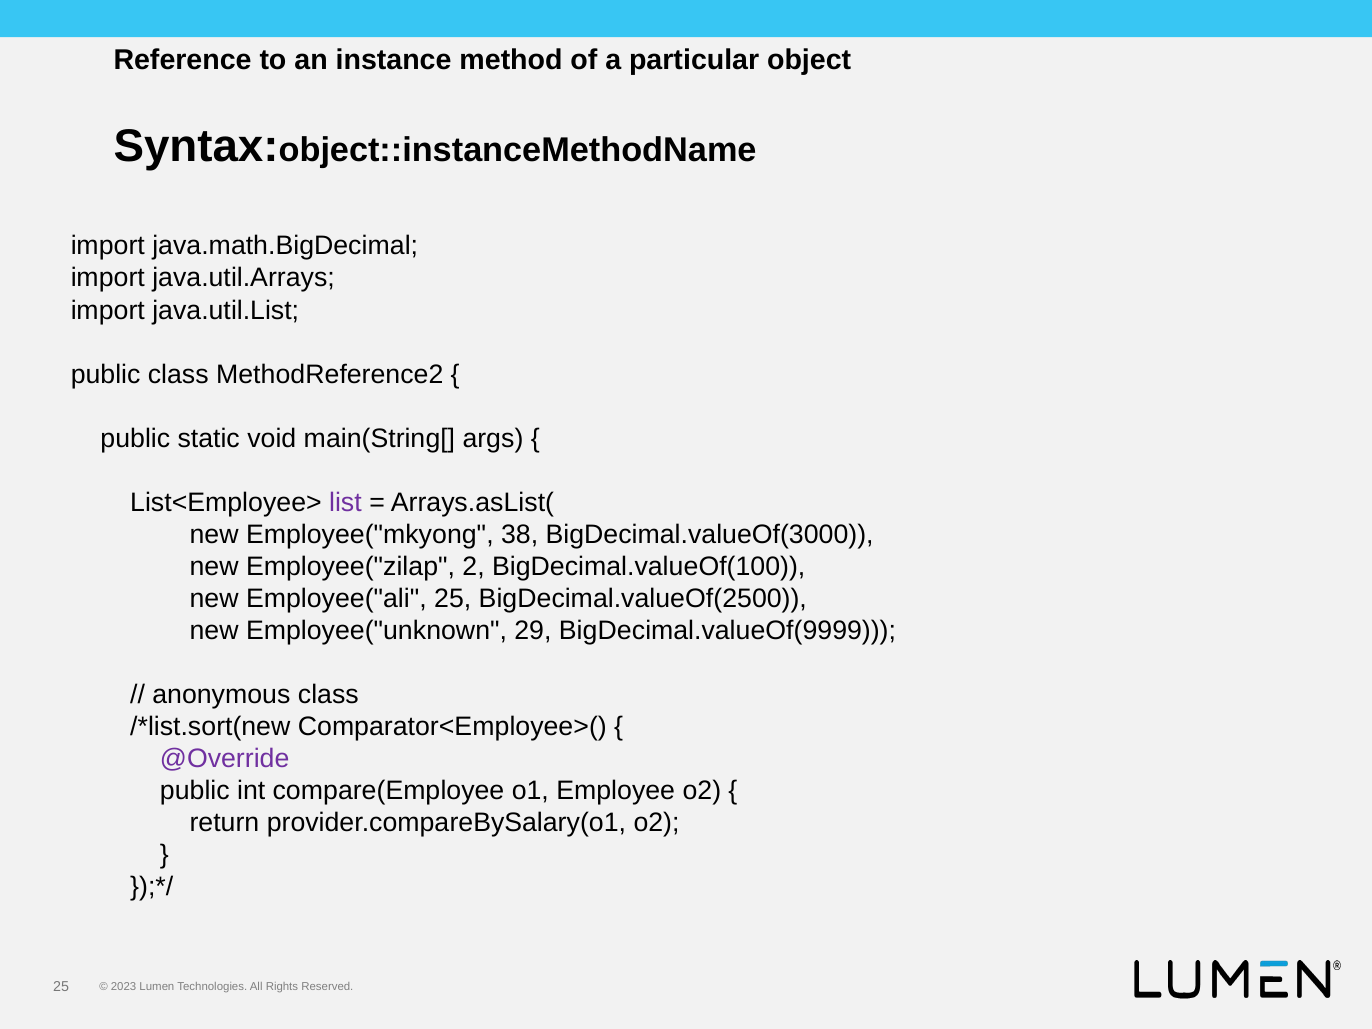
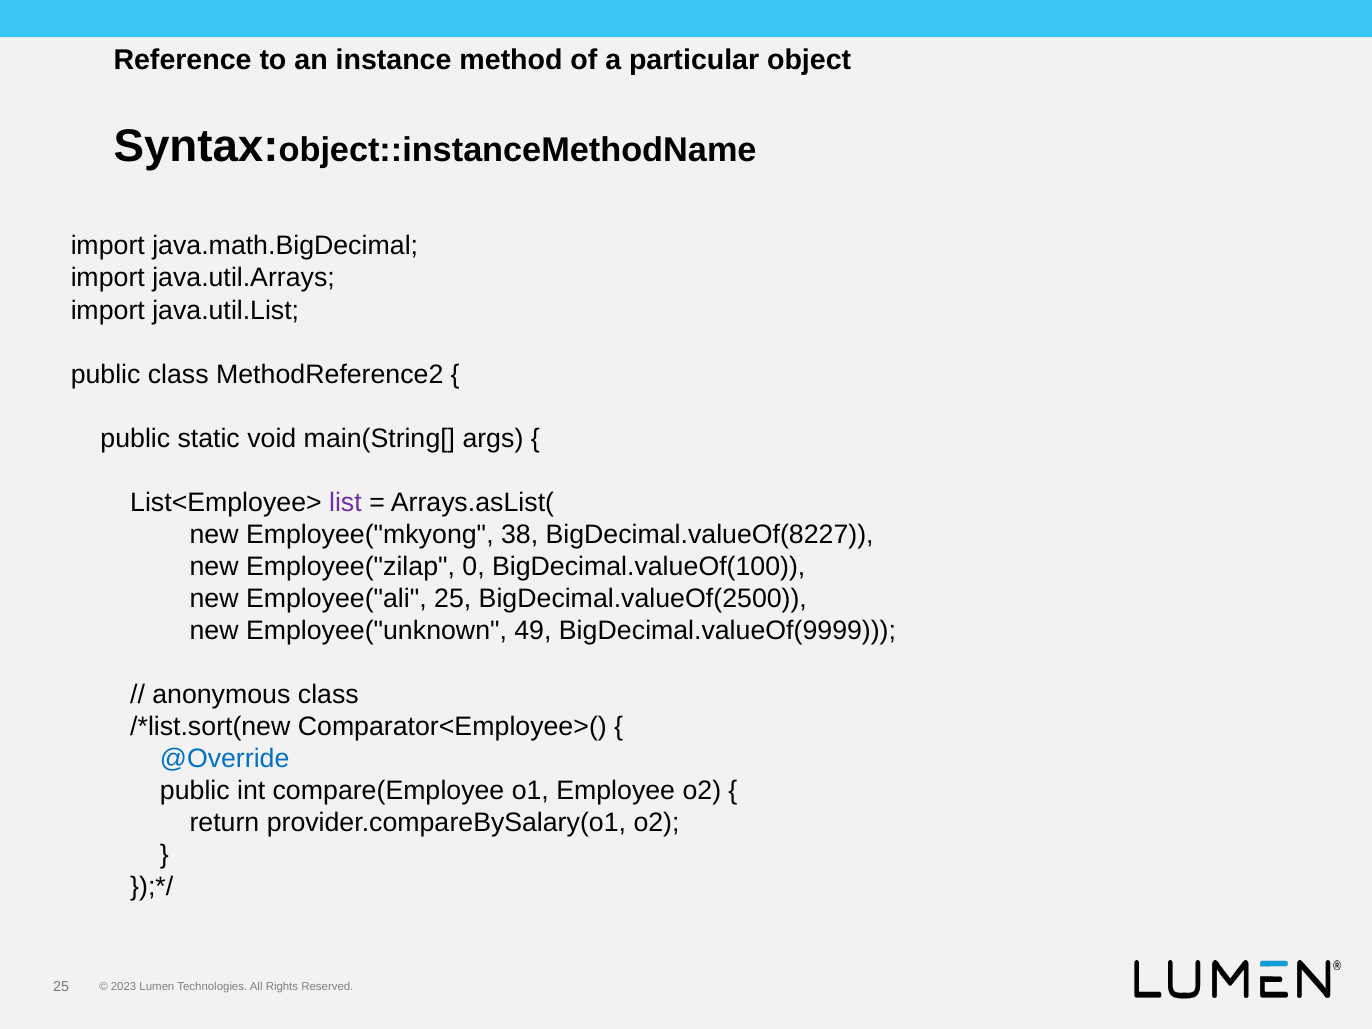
BigDecimal.valueOf(3000: BigDecimal.valueOf(3000 -> BigDecimal.valueOf(8227
2: 2 -> 0
29: 29 -> 49
@Override colour: purple -> blue
